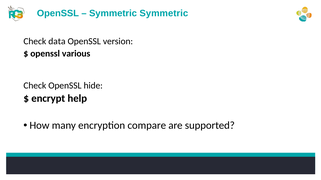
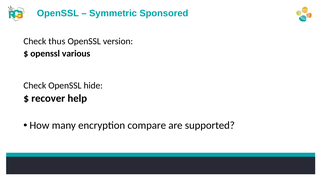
Symmetric Symmetric: Symmetric -> Sponsored
data: data -> thus
encrypt: encrypt -> recover
